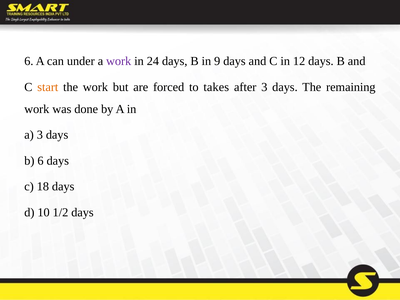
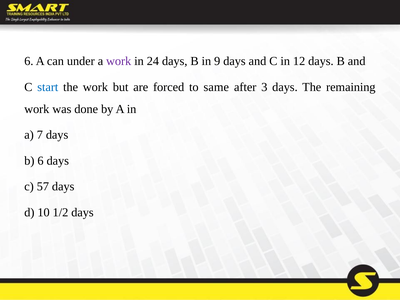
start colour: orange -> blue
takes: takes -> same
a 3: 3 -> 7
18: 18 -> 57
